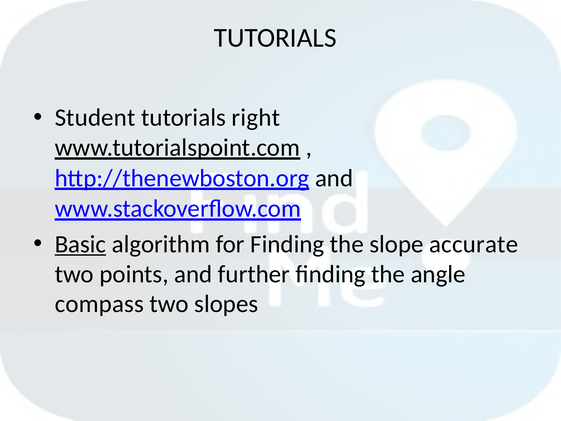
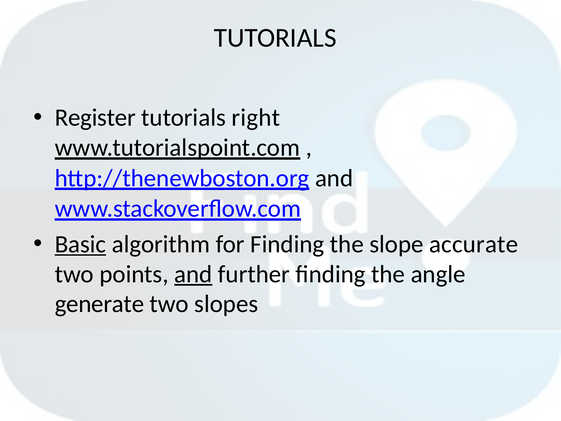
Student: Student -> Register
and at (193, 274) underline: none -> present
compass: compass -> generate
